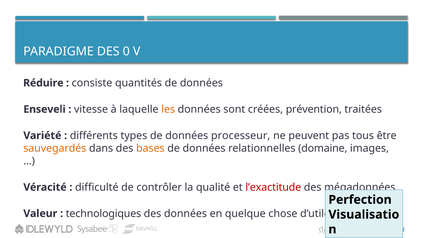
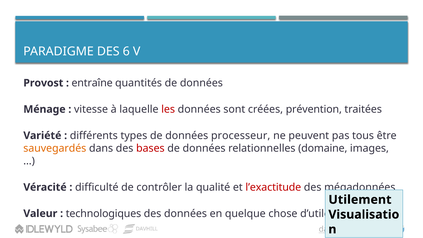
0: 0 -> 6
Réduire: Réduire -> Provost
consiste: consiste -> entraîne
Enseveli: Enseveli -> Ménage
les colour: orange -> red
bases colour: orange -> red
Perfection: Perfection -> Utilement
